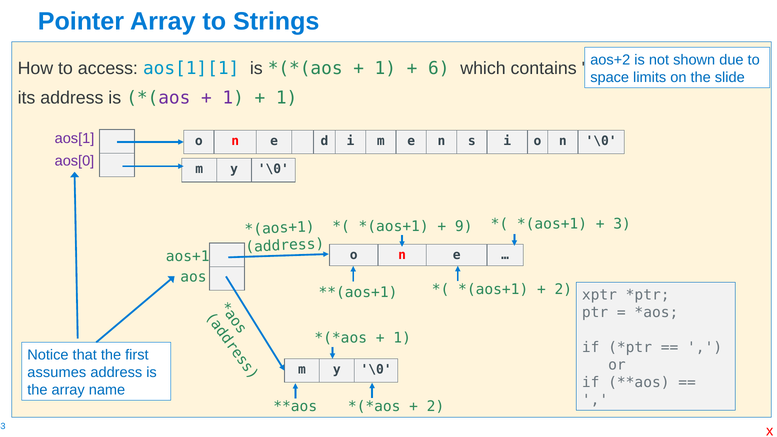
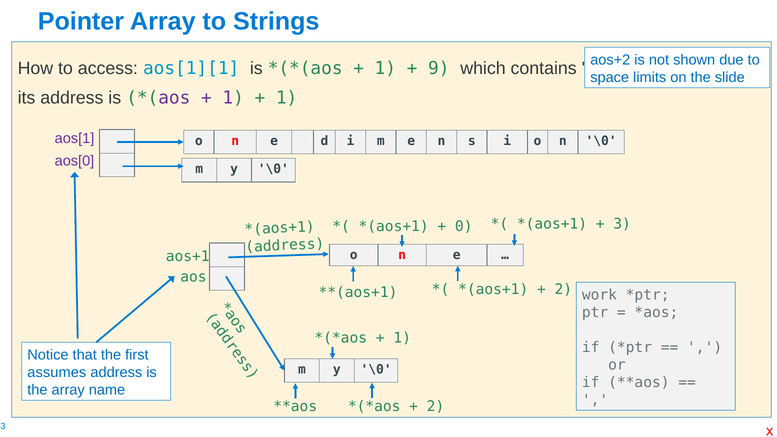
6: 6 -> 9
9: 9 -> 0
xptr: xptr -> work
